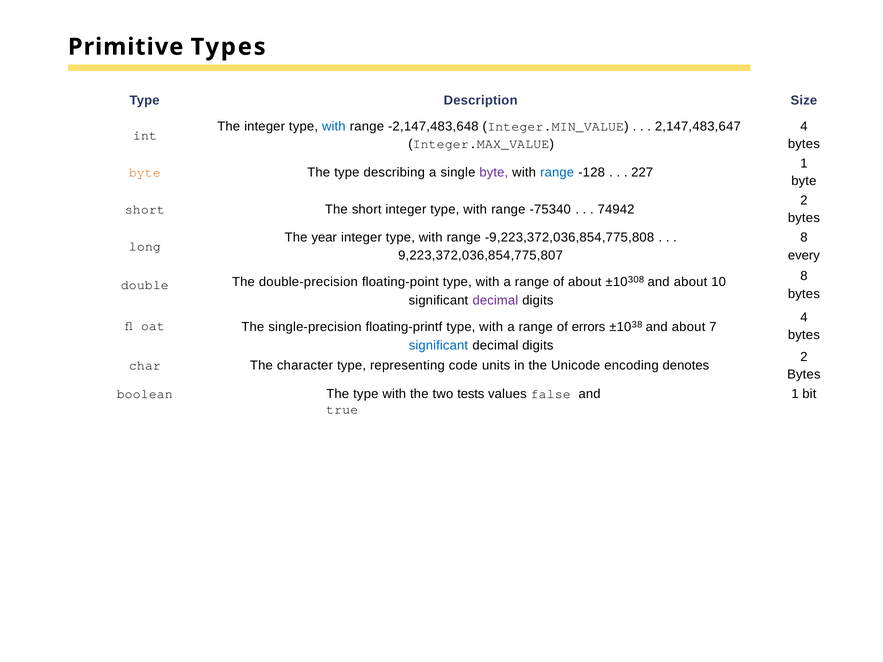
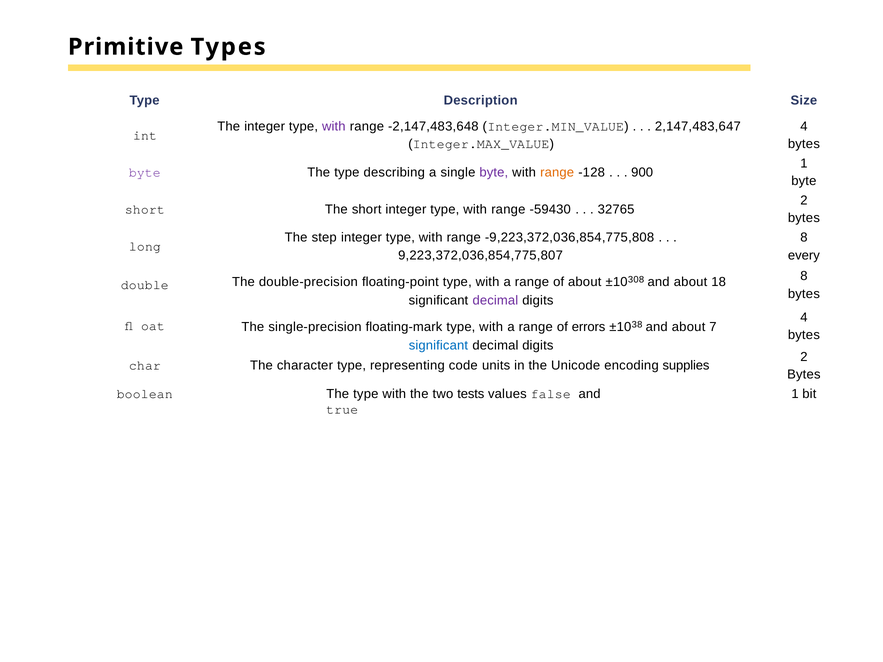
with at (334, 126) colour: blue -> purple
range at (557, 173) colour: blue -> orange
227: 227 -> 900
byte at (145, 172) colour: orange -> purple
-75340: -75340 -> -59430
74942: 74942 -> 32765
year: year -> step
10: 10 -> 18
floating-printf: floating-printf -> floating-mark
denotes: denotes -> supplies
